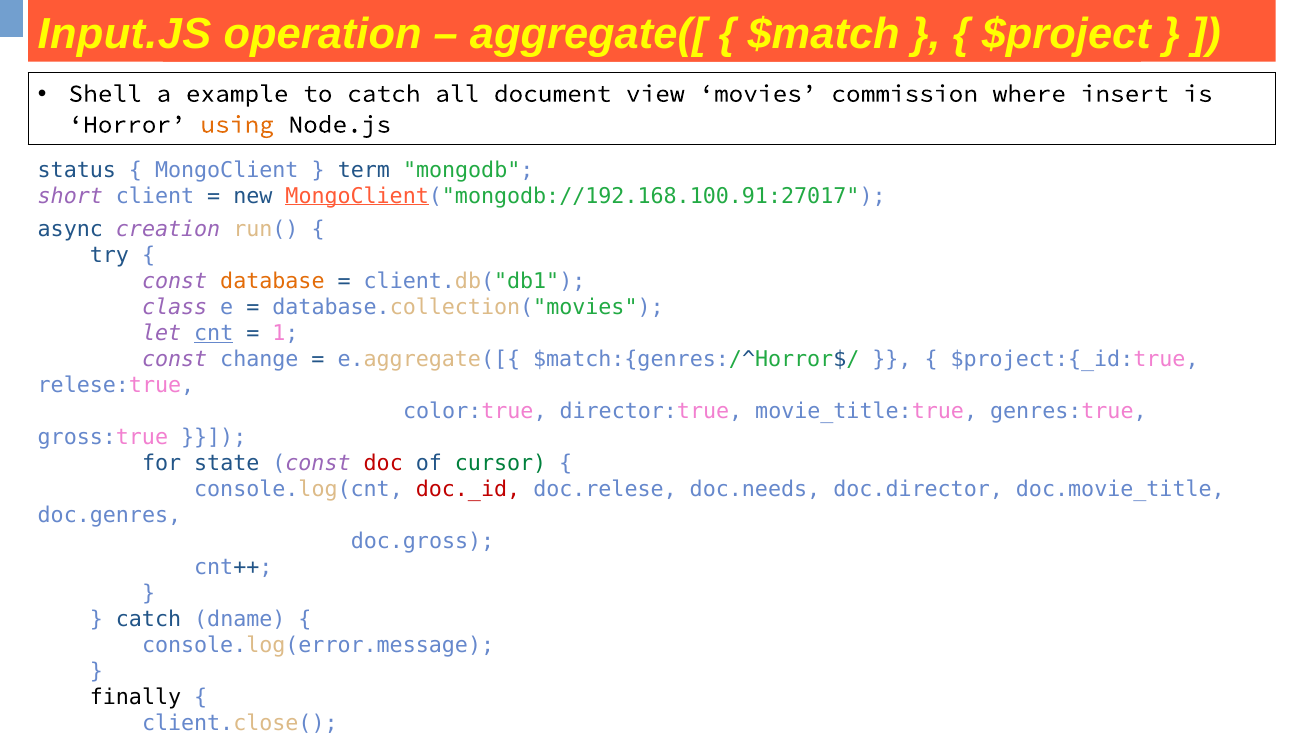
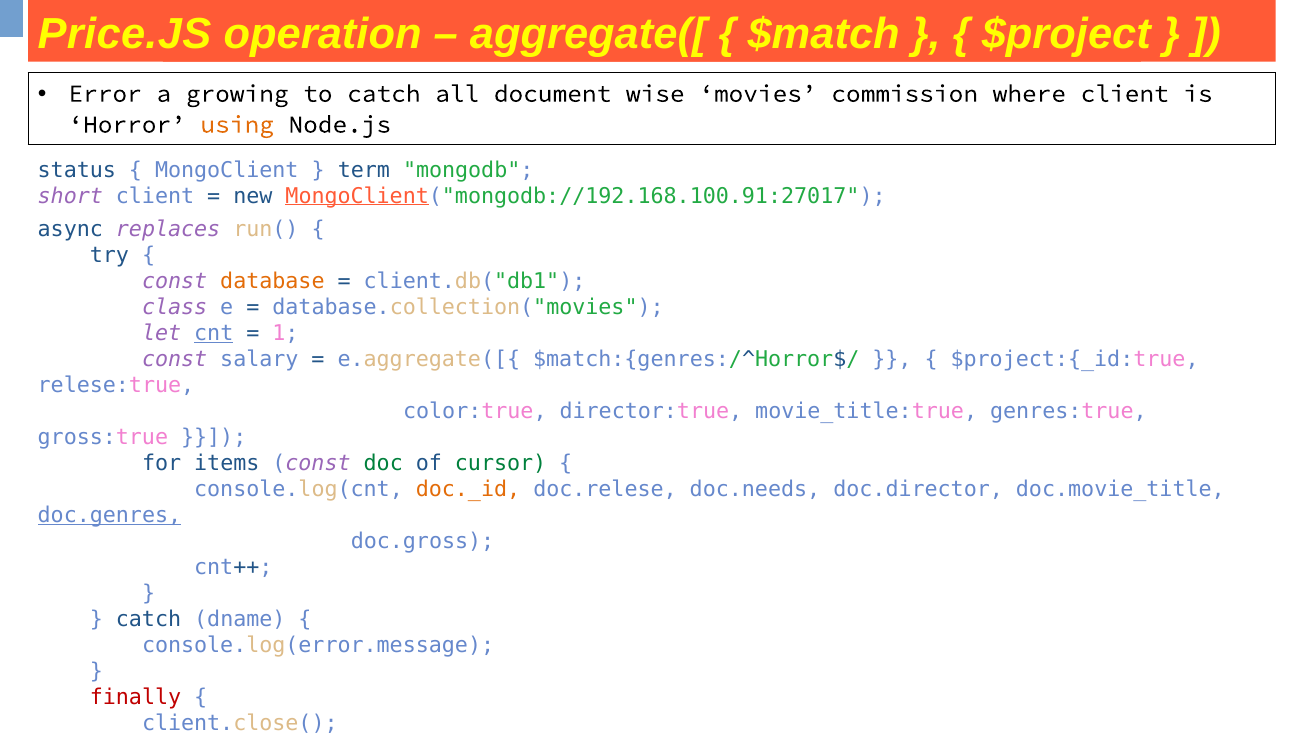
Input.JS: Input.JS -> Price.JS
Shell: Shell -> Error
example: example -> growing
view: view -> wise
where insert: insert -> client
creation: creation -> replaces
change: change -> salary
state: state -> items
doc colour: red -> green
doc._id colour: red -> orange
doc.genres underline: none -> present
finally colour: black -> red
